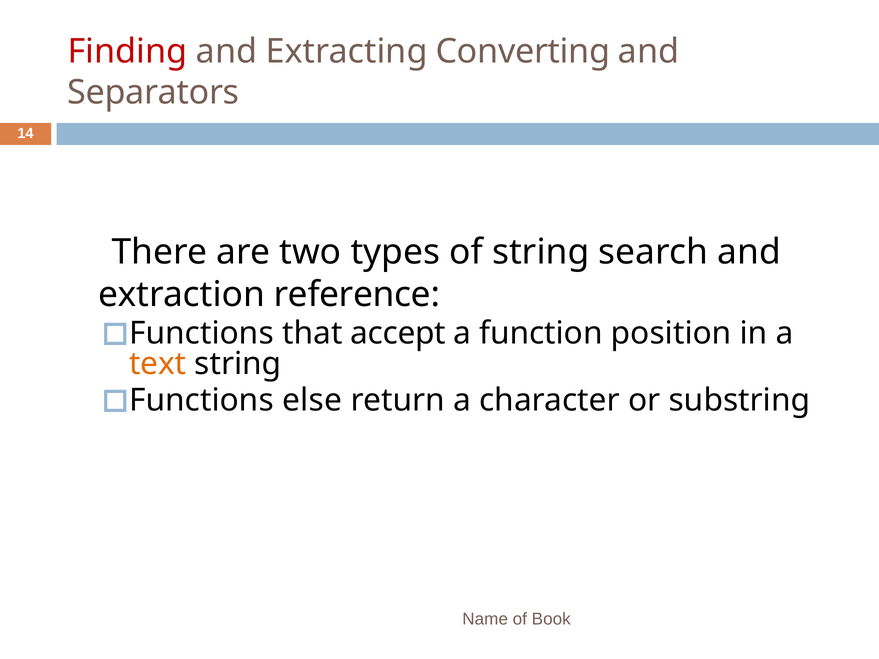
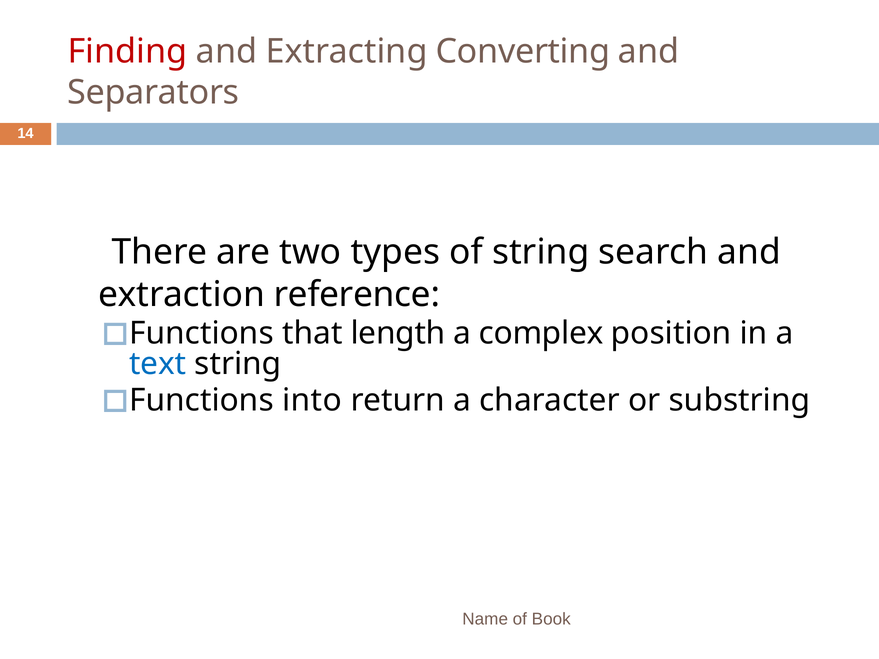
accept: accept -> length
function: function -> complex
text colour: orange -> blue
else: else -> into
